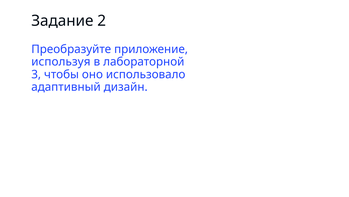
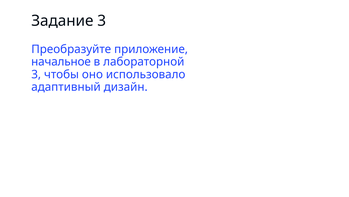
Задание 2: 2 -> 3
используя: используя -> начальное
